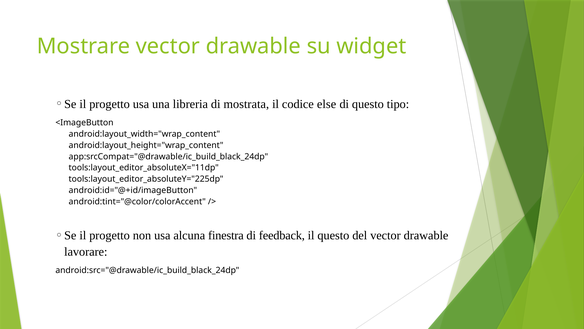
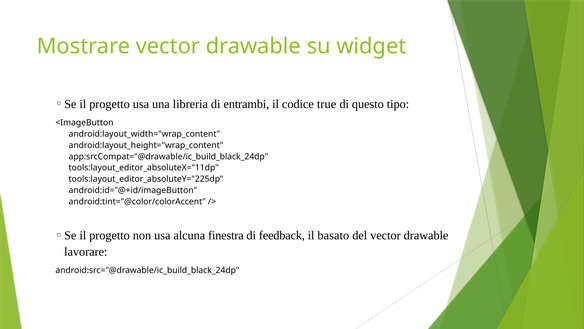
mostrata: mostrata -> entrambi
else: else -> true
il questo: questo -> basato
